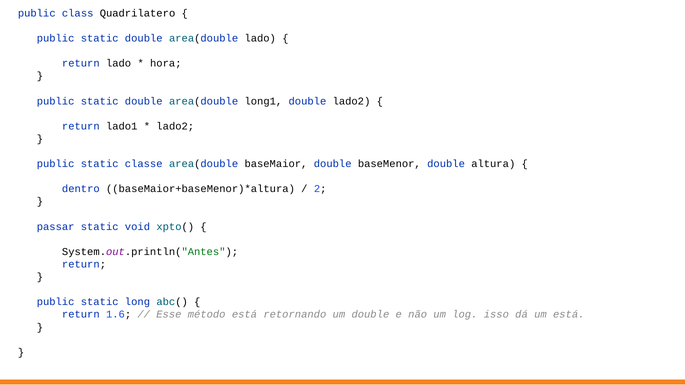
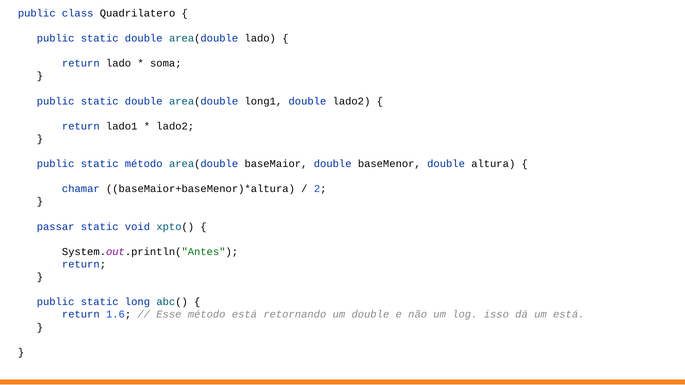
hora: hora -> soma
static classe: classe -> método
dentro: dentro -> chamar
